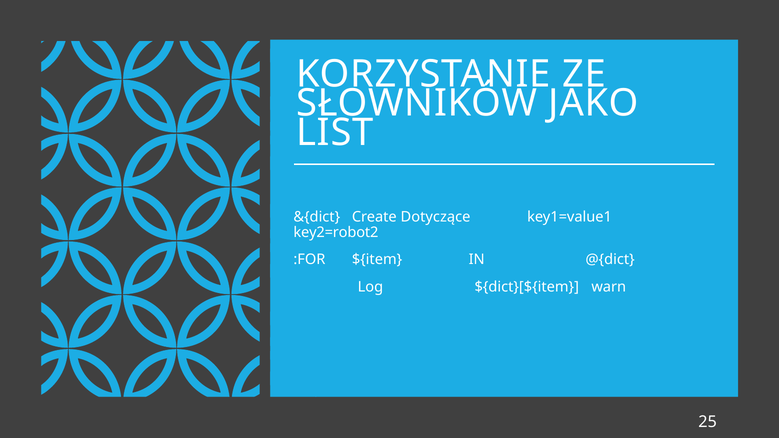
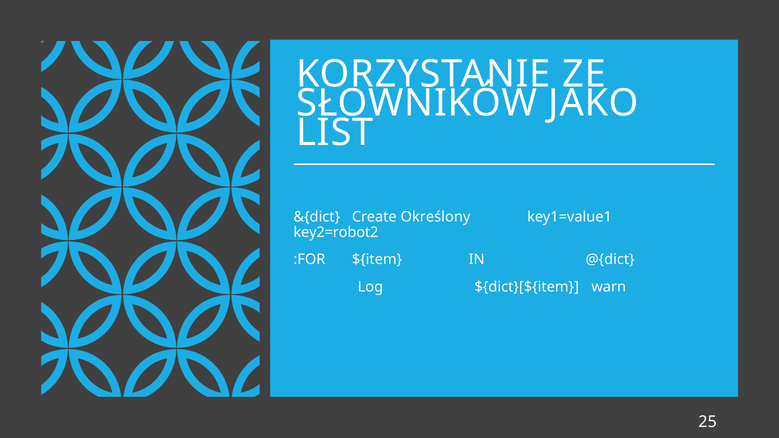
Dotyczące: Dotyczące -> Określony
